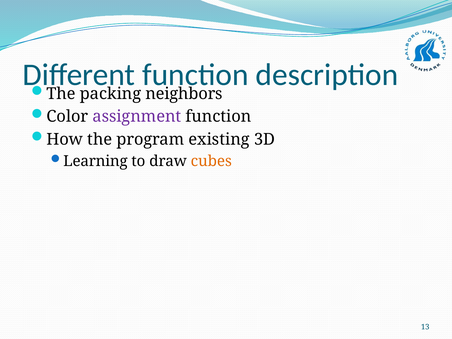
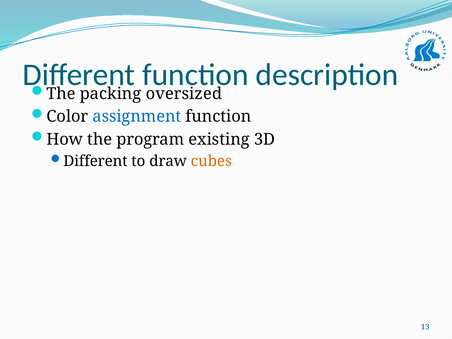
neighbors: neighbors -> oversized
assignment colour: purple -> blue
Learning at (95, 161): Learning -> Different
